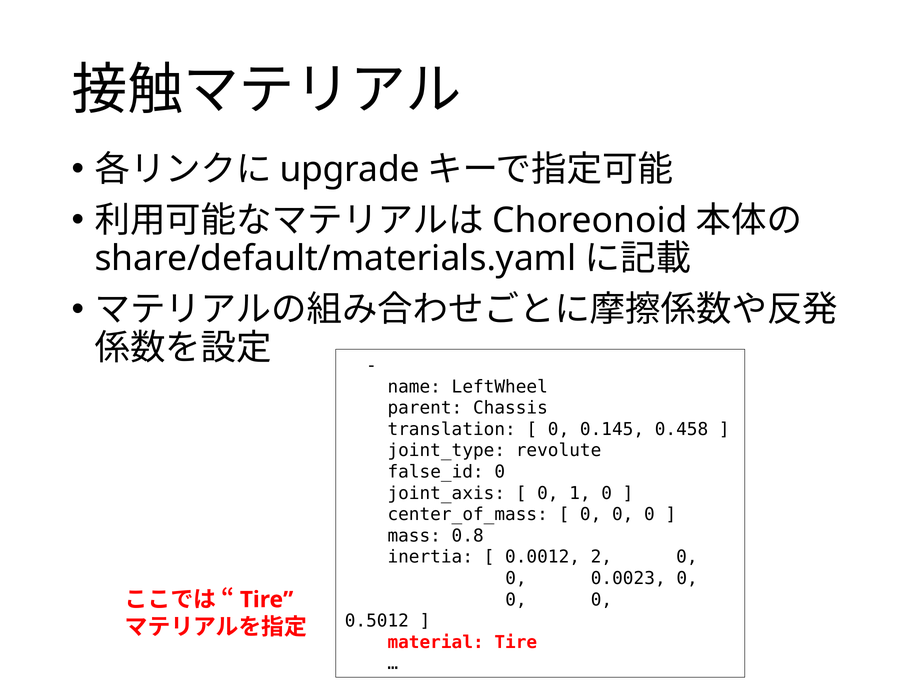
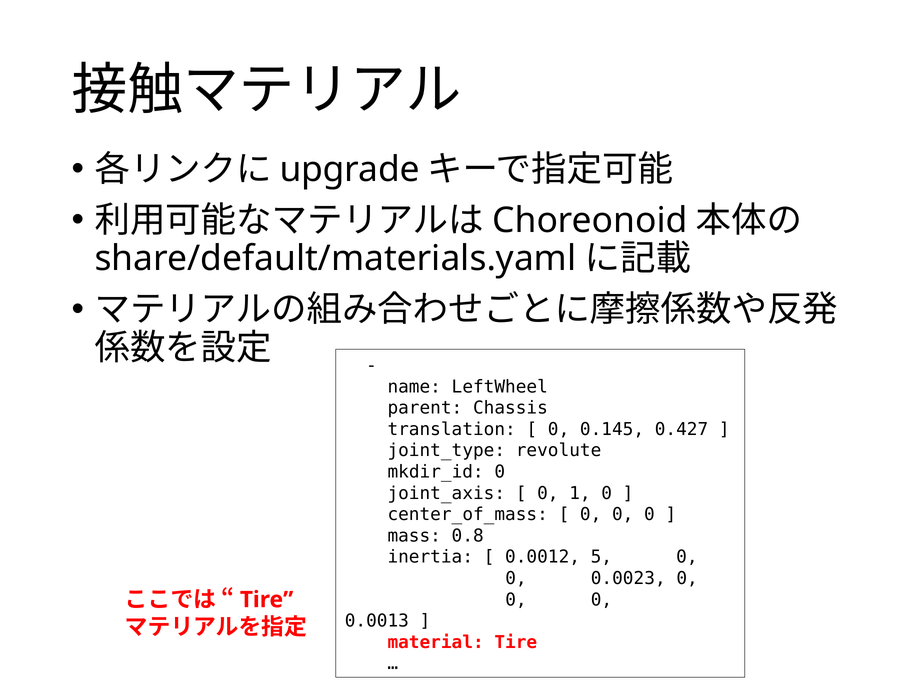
0.458: 0.458 -> 0.427
false_id: false_id -> mkdir_id
2: 2 -> 5
0.5012: 0.5012 -> 0.0013
